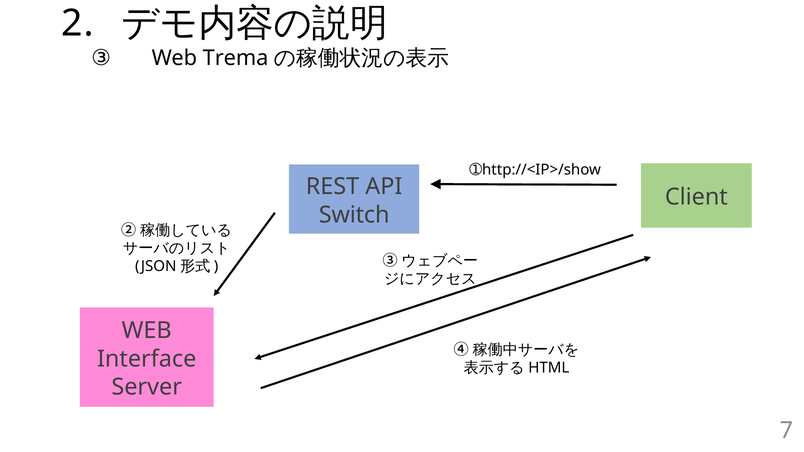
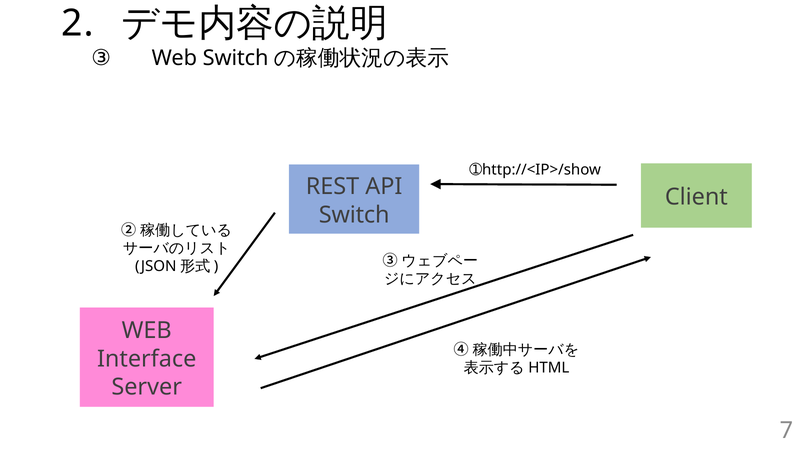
Web Trema: Trema -> Switch
